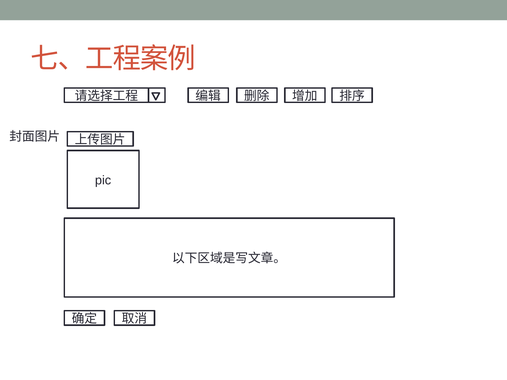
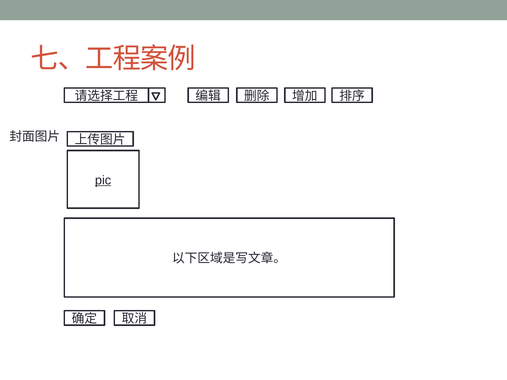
pic underline: none -> present
